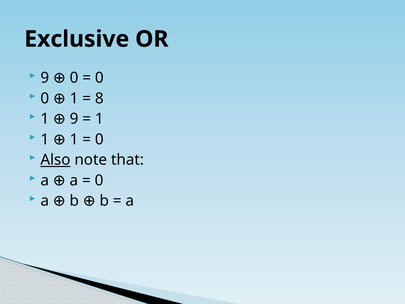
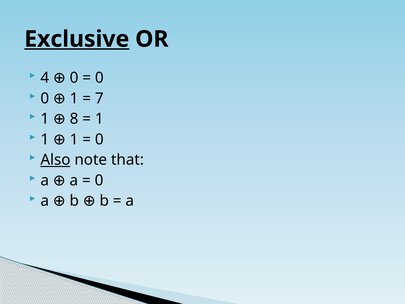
Exclusive underline: none -> present
9 at (45, 78): 9 -> 4
8: 8 -> 7
1 9: 9 -> 8
